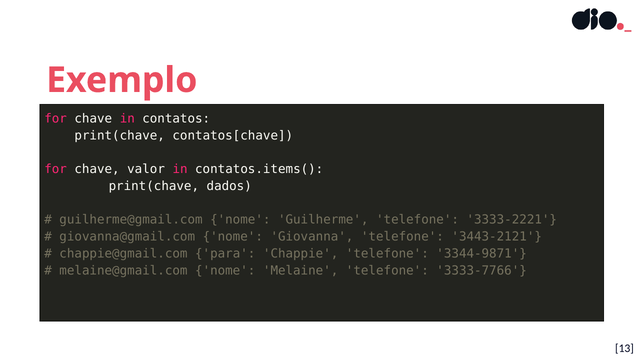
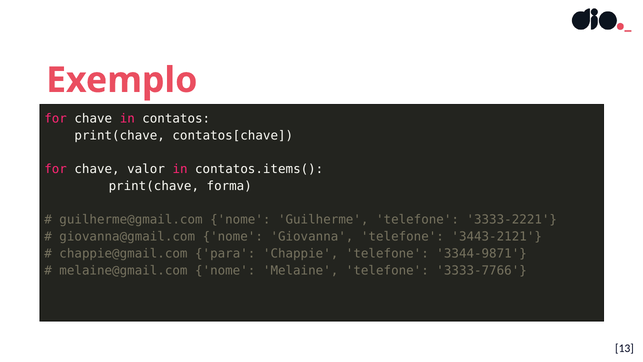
dados: dados -> forma
